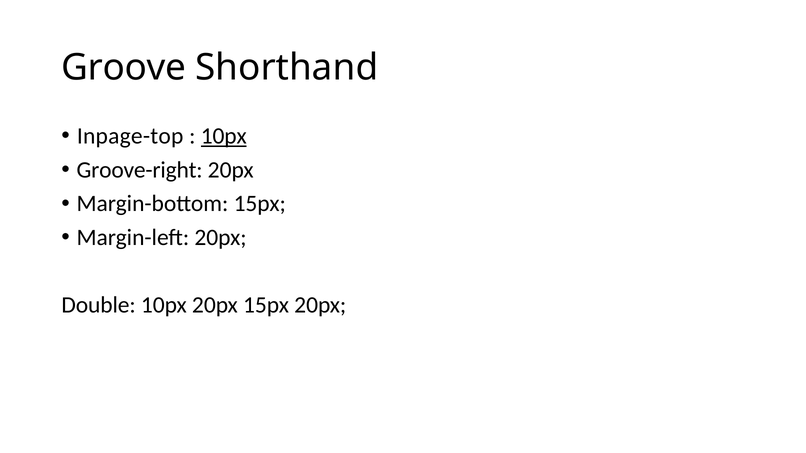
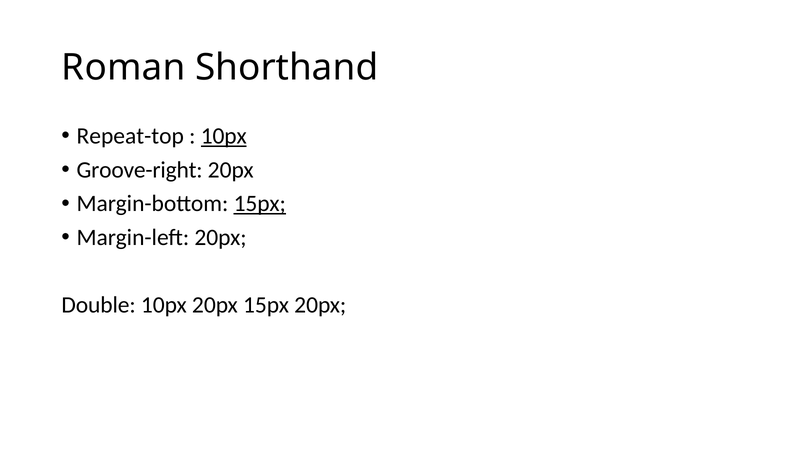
Groove: Groove -> Roman
Inpage-top: Inpage-top -> Repeat-top
15px at (260, 204) underline: none -> present
